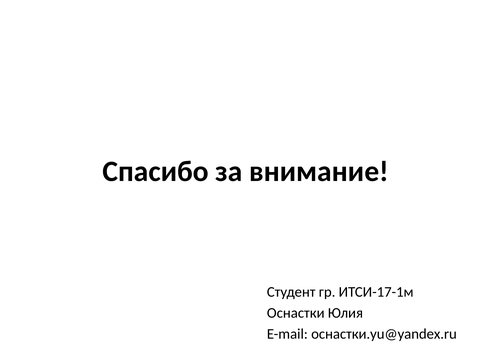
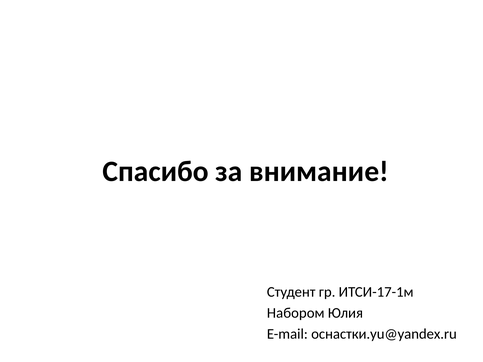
Оснастки: Оснастки -> Набором
